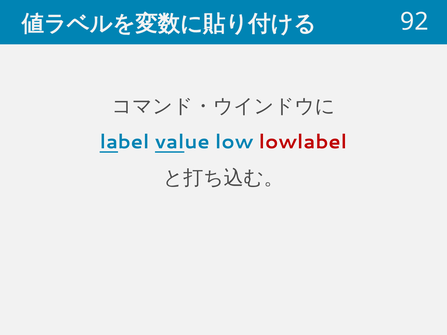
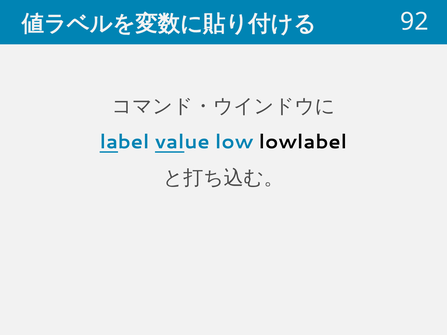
lowlabel colour: red -> black
